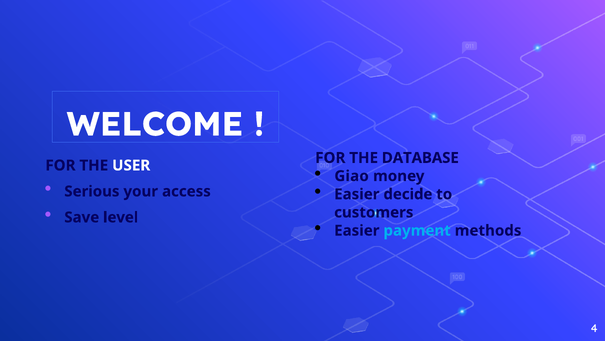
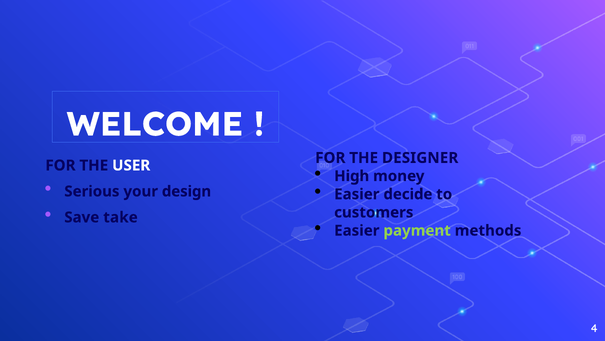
DATABASE: DATABASE -> DESIGNER
Giao: Giao -> High
access: access -> design
level: level -> take
payment colour: light blue -> light green
